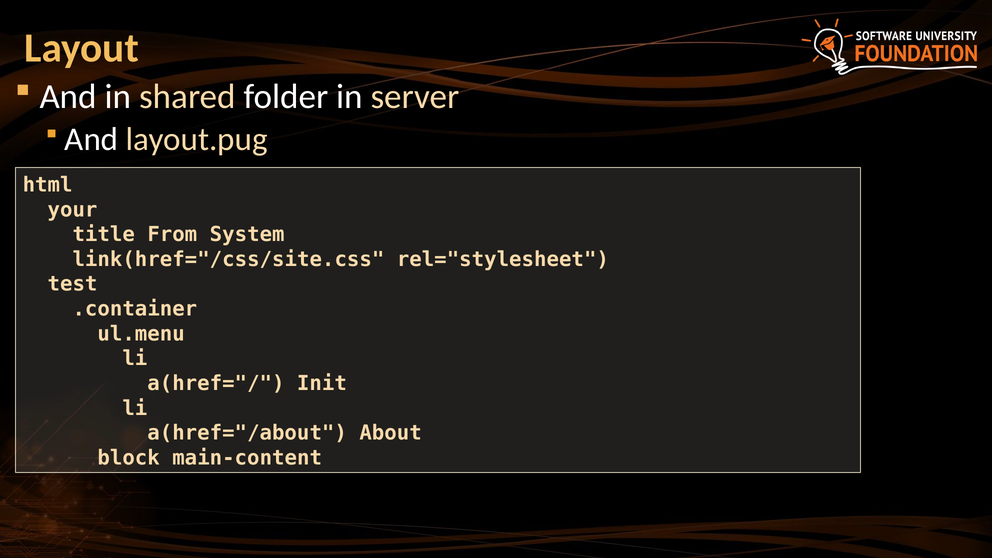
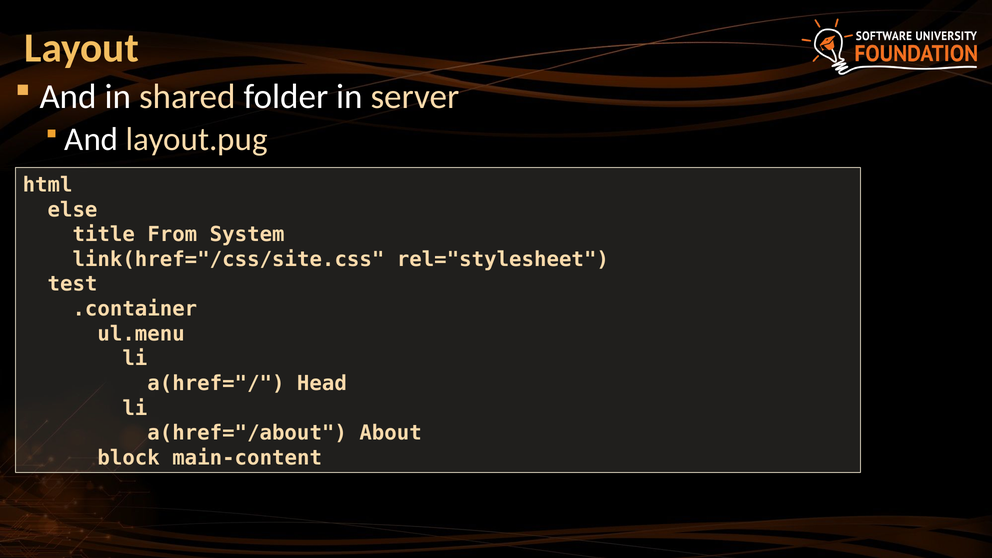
your: your -> else
Init: Init -> Head
